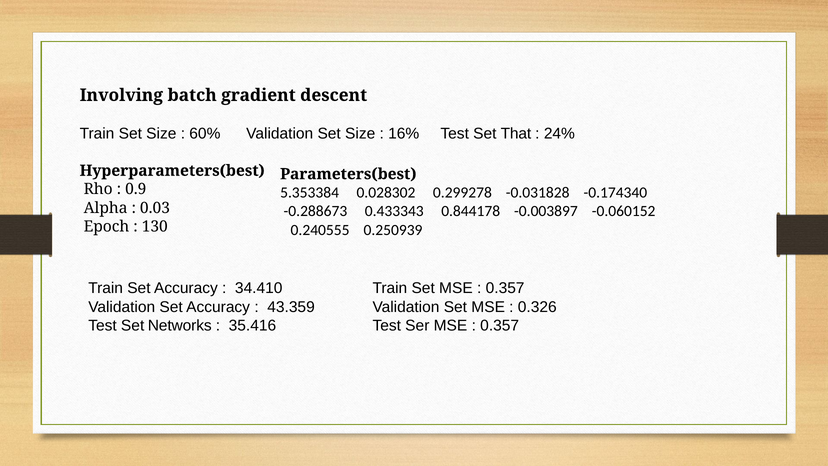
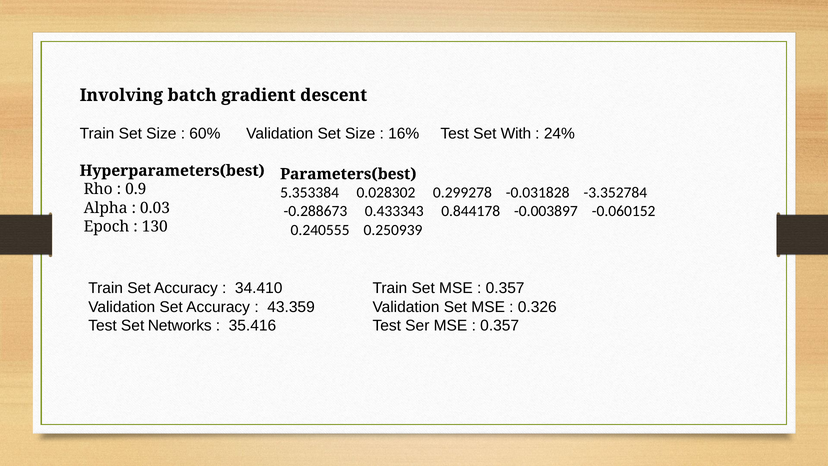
That: That -> With
-0.174340: -0.174340 -> -3.352784
